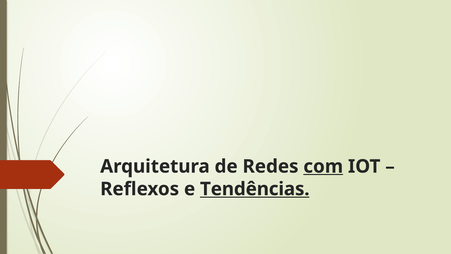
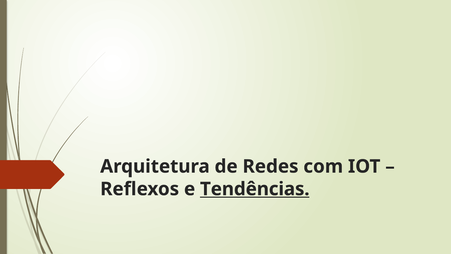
com underline: present -> none
